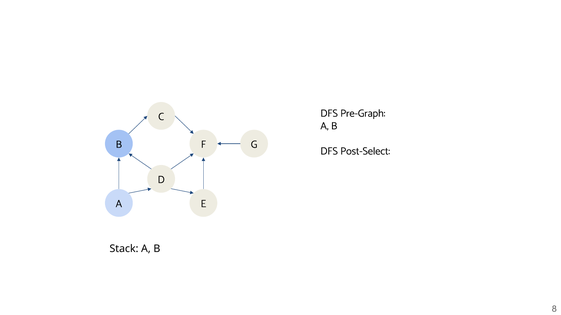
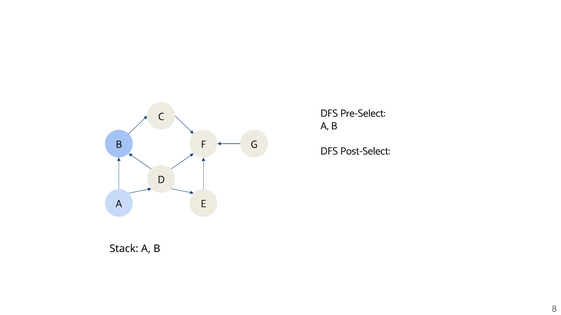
Pre-Graph: Pre-Graph -> Pre-Select
